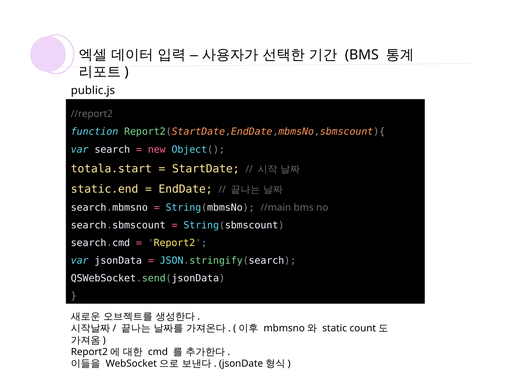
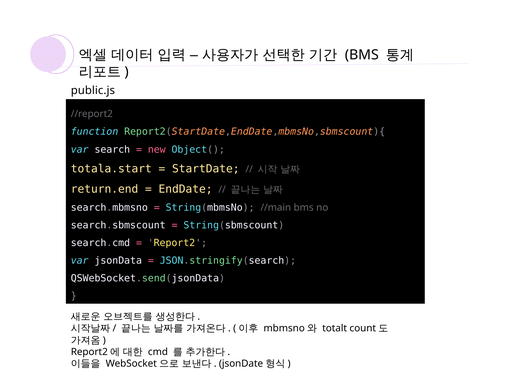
static.end: static.end -> return.end
static: static -> totalt
